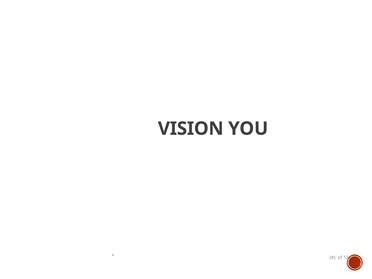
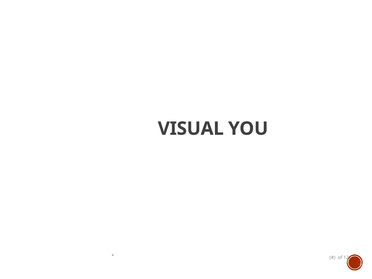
VISION: VISION -> VISUAL
